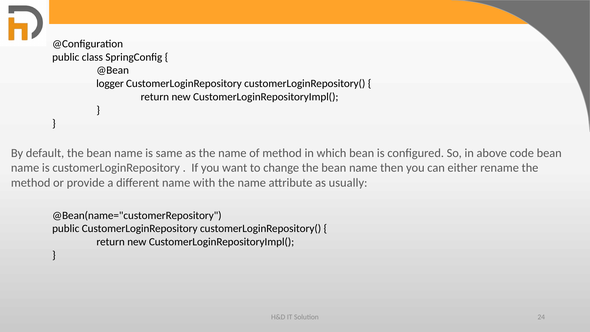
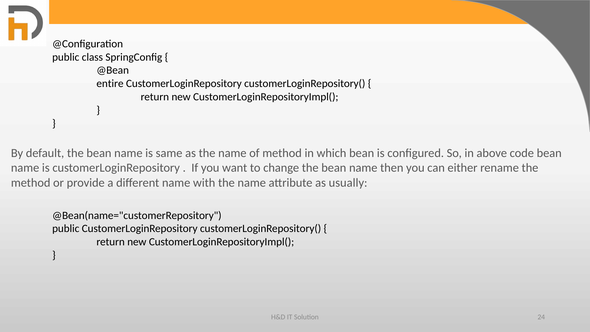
logger: logger -> entire
